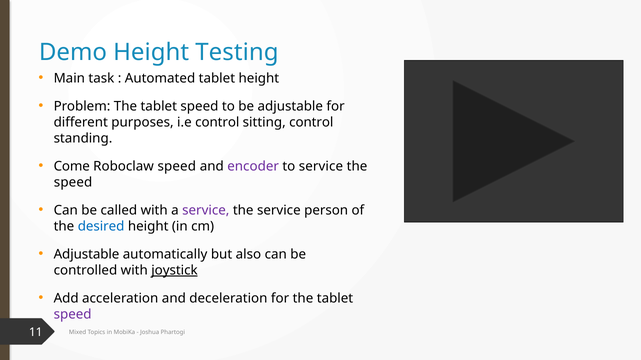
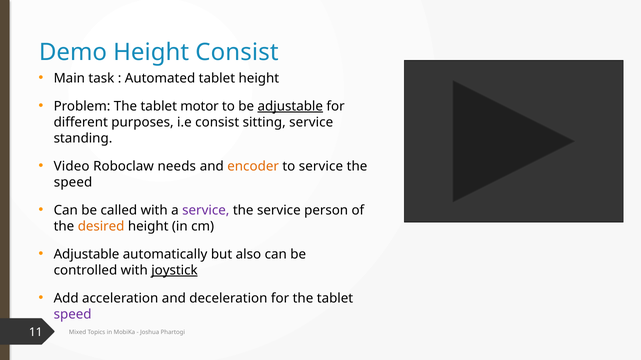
Height Testing: Testing -> Consist
Problem The tablet speed: speed -> motor
adjustable at (290, 106) underline: none -> present
i.e control: control -> consist
sitting control: control -> service
Come: Come -> Video
Roboclaw speed: speed -> needs
encoder colour: purple -> orange
desired colour: blue -> orange
